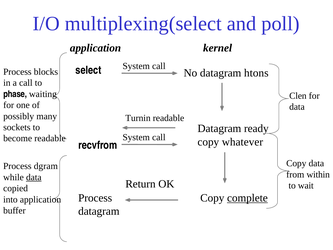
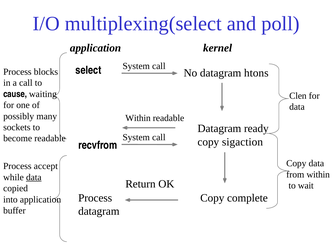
phase: phase -> cause
Turnin at (138, 118): Turnin -> Within
whatever: whatever -> sigaction
dgram: dgram -> accept
complete underline: present -> none
